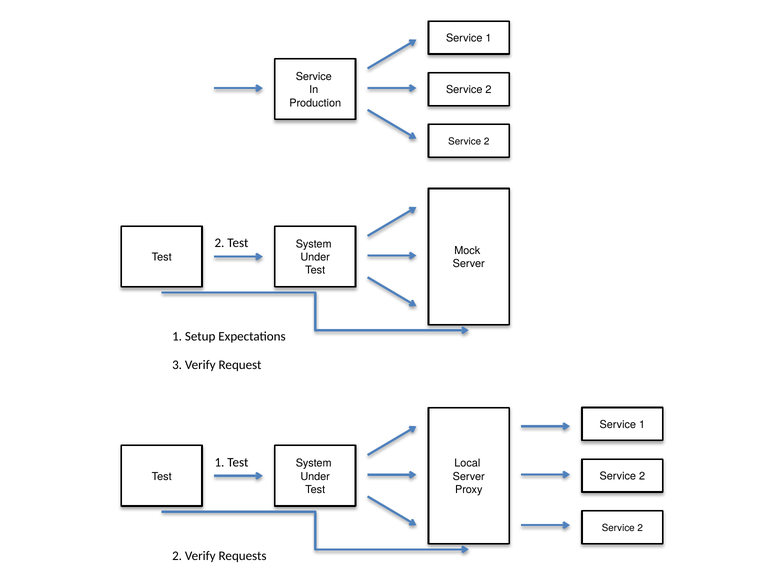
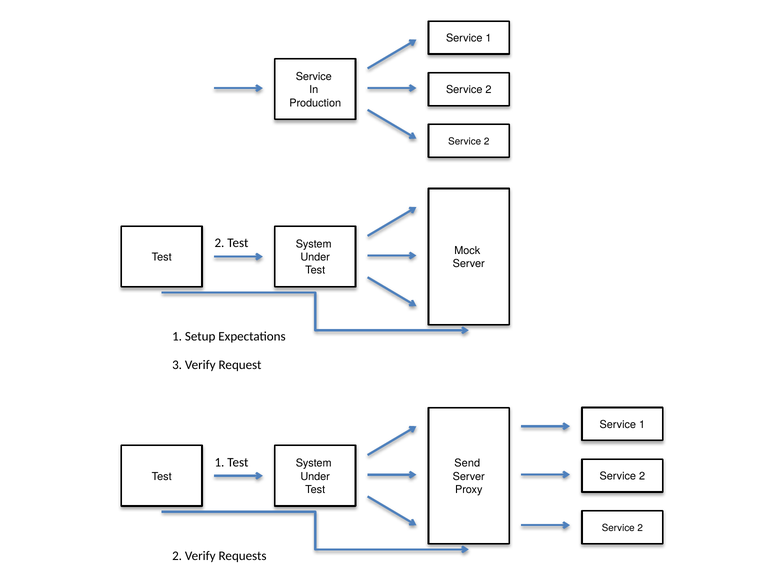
Local: Local -> Send
